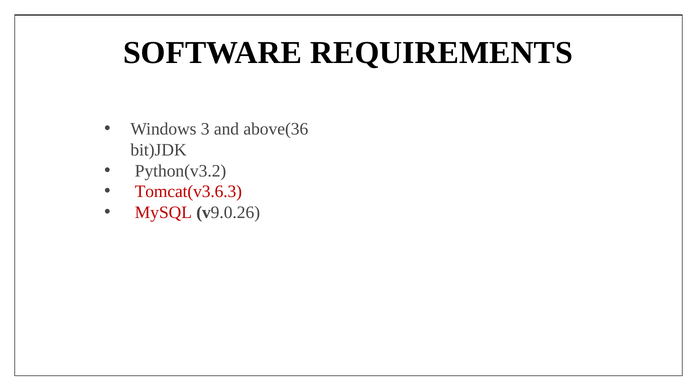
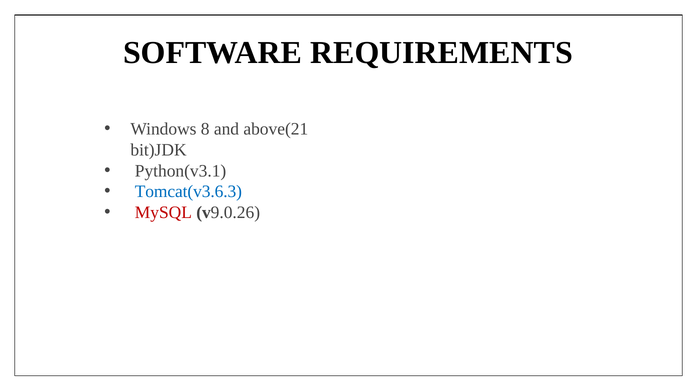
3: 3 -> 8
above(36: above(36 -> above(21
Python(v3.2: Python(v3.2 -> Python(v3.1
Tomcat(v3.6.3 colour: red -> blue
